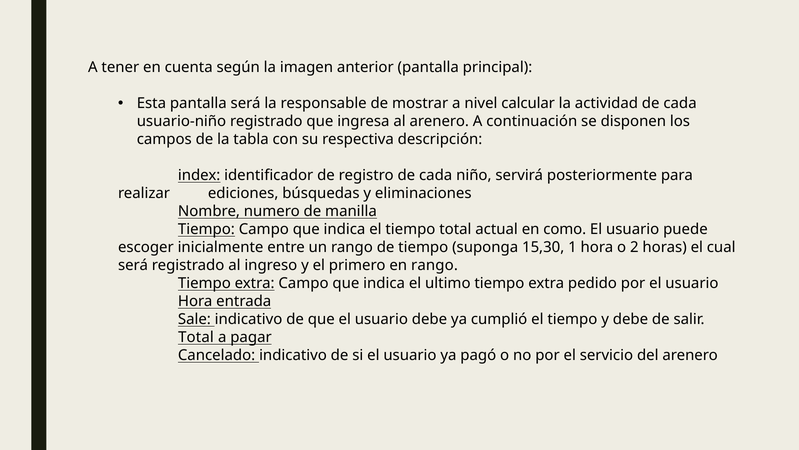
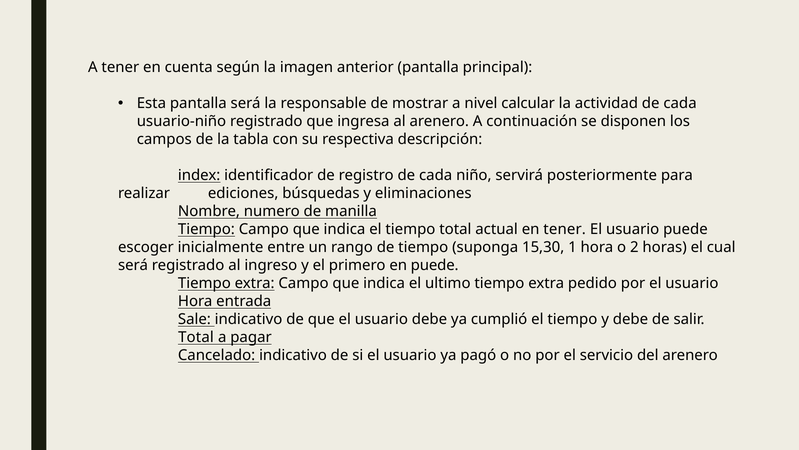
en como: como -> tener
en rango: rango -> puede
